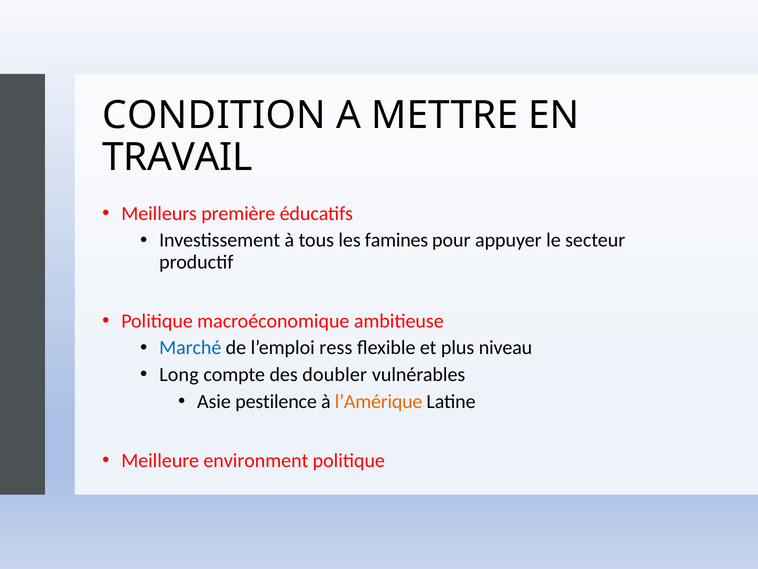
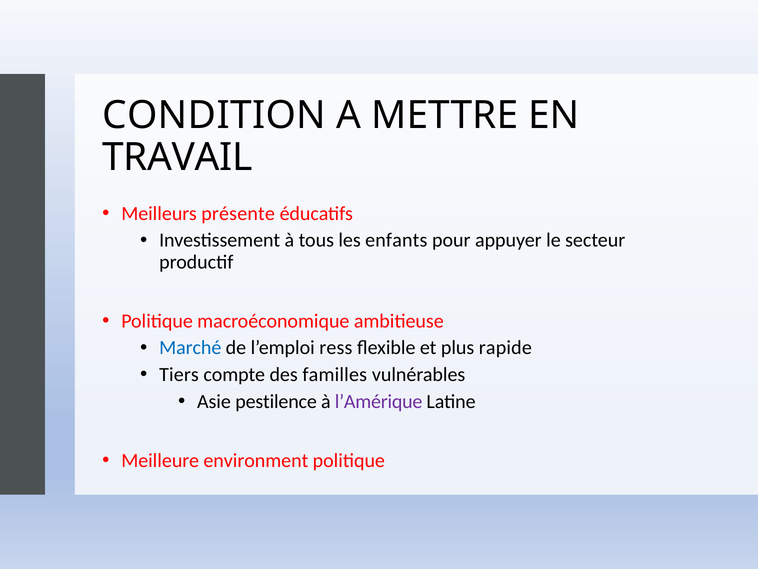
première: première -> présente
famines: famines -> enfants
niveau: niveau -> rapide
Long: Long -> Tiers
doubler: doubler -> familles
l’Amérique colour: orange -> purple
